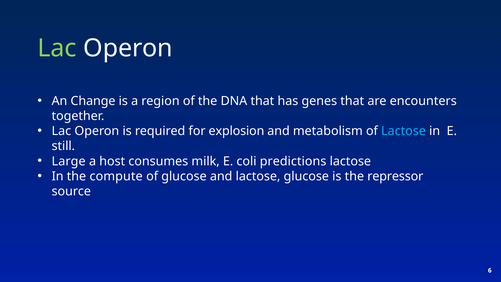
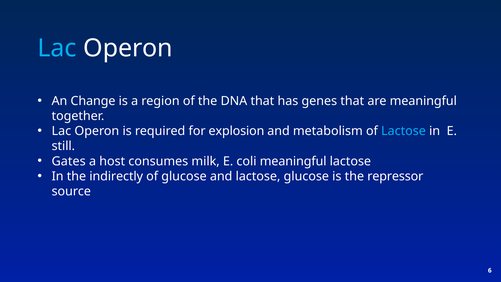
Lac at (57, 48) colour: light green -> light blue
are encounters: encounters -> meaningful
Large: Large -> Gates
coli predictions: predictions -> meaningful
compute: compute -> indirectly
